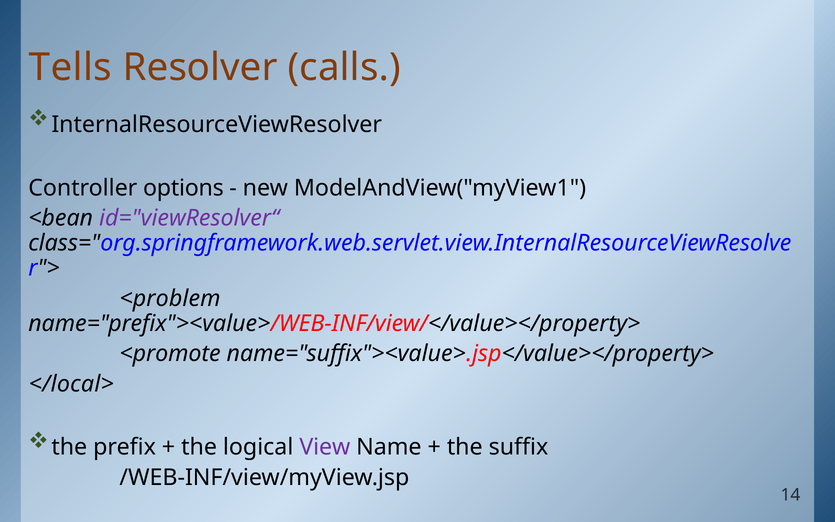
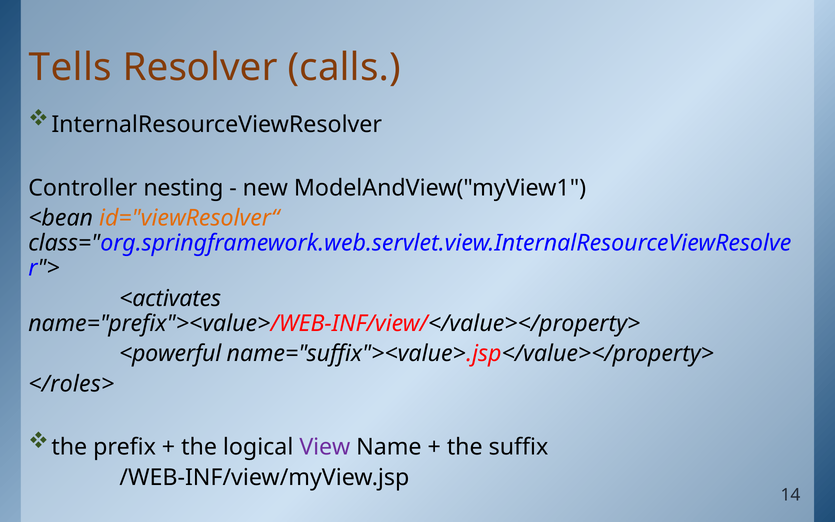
options: options -> nesting
id="viewResolver“ colour: purple -> orange
<problem: <problem -> <activates
<promote: <promote -> <powerful
</local>: </local> -> </roles>
